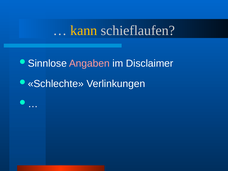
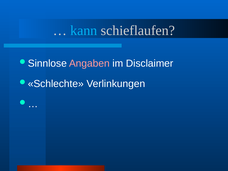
kann colour: yellow -> light blue
